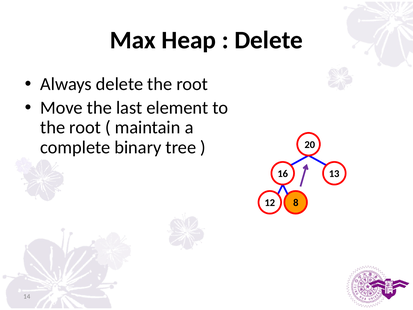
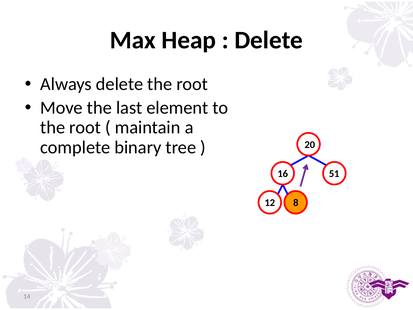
13: 13 -> 51
